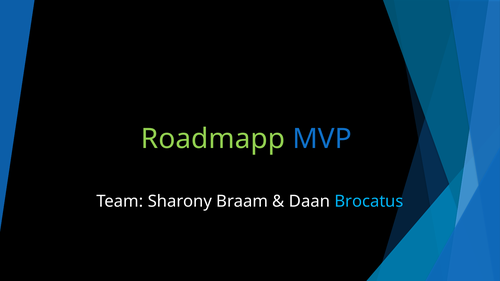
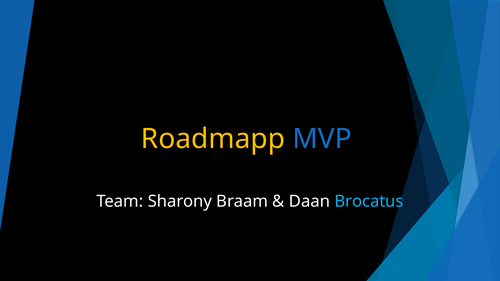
Roadmapp colour: light green -> yellow
